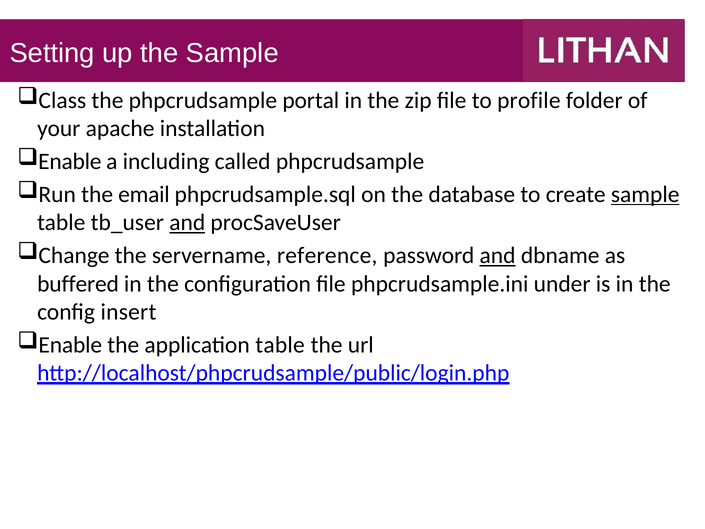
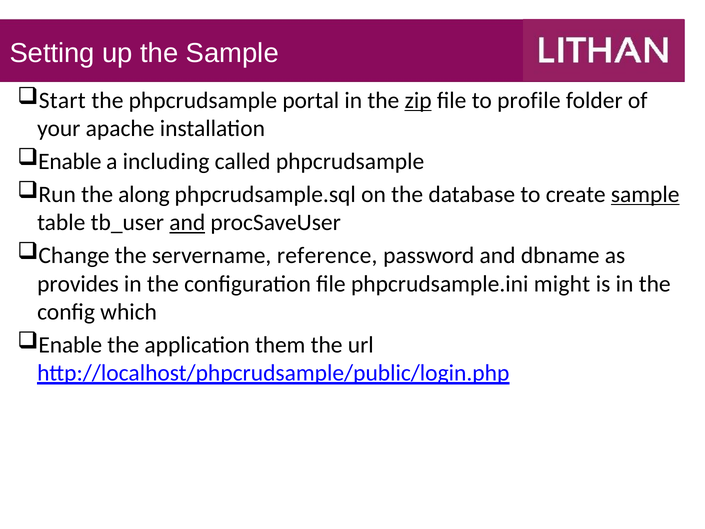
Class: Class -> Start
zip underline: none -> present
email: email -> along
and at (498, 255) underline: present -> none
buffered: buffered -> provides
under: under -> might
insert: insert -> which
application table: table -> them
